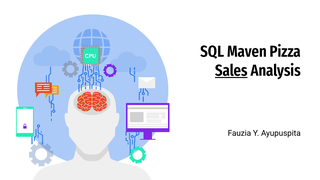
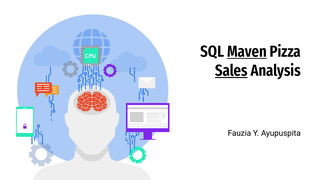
Maven underline: none -> present
